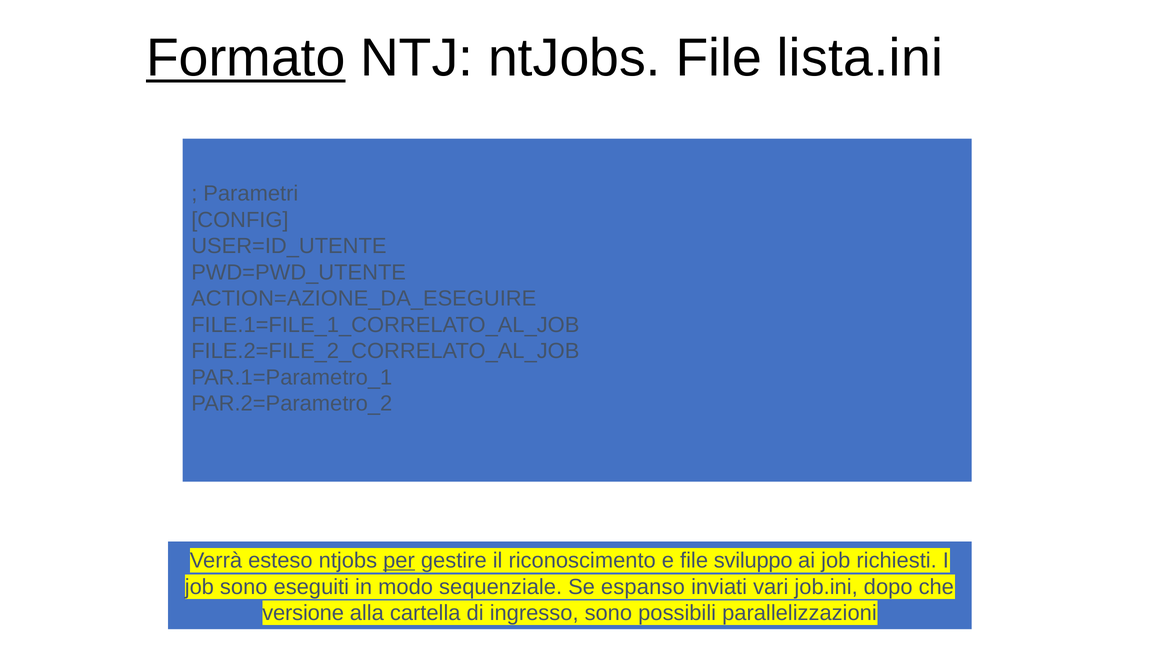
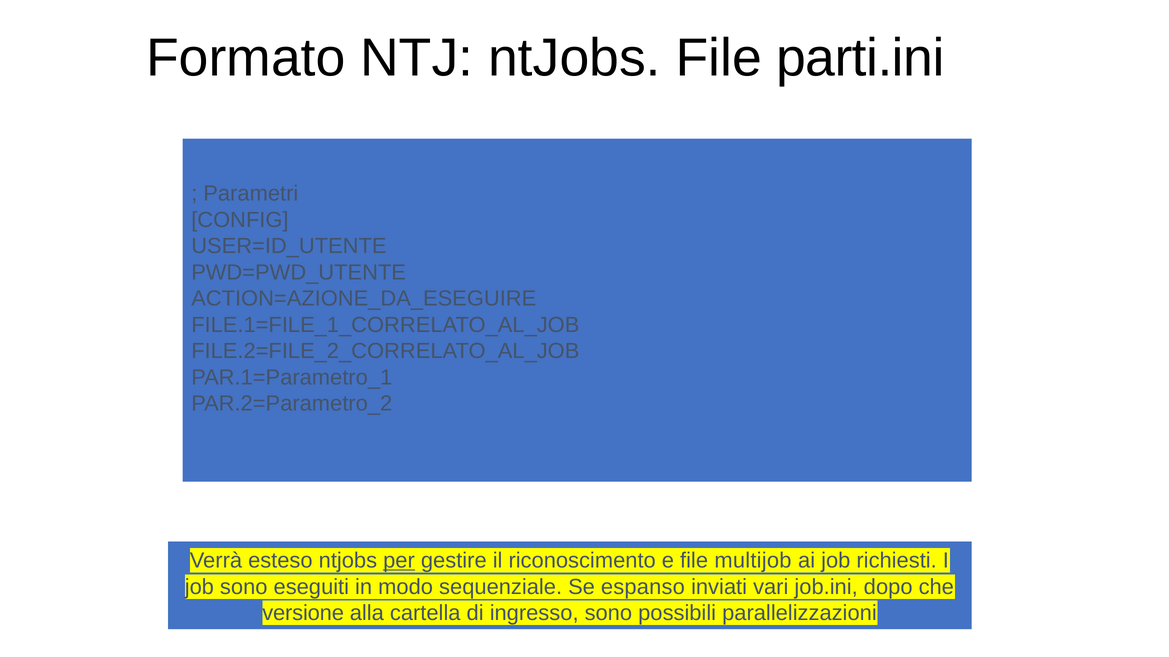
Formato underline: present -> none
lista.ini: lista.ini -> parti.ini
sviluppo: sviluppo -> multijob
